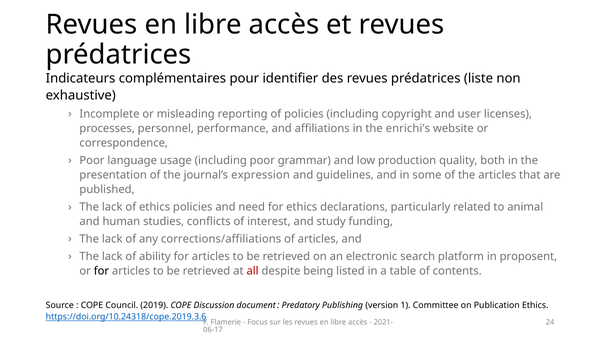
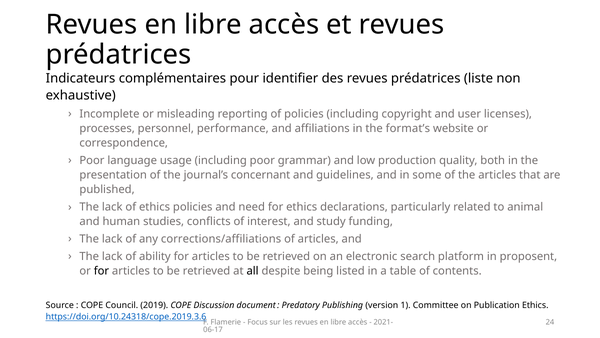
enrichi’s: enrichi’s -> format’s
expression: expression -> concernant
all colour: red -> black
